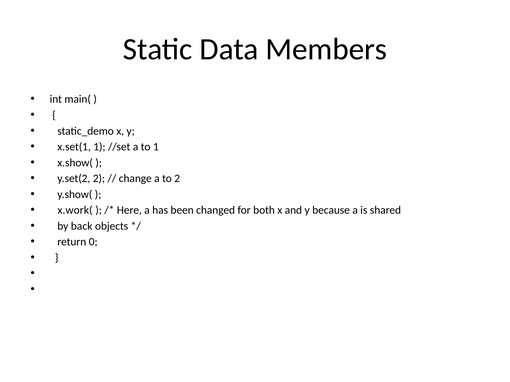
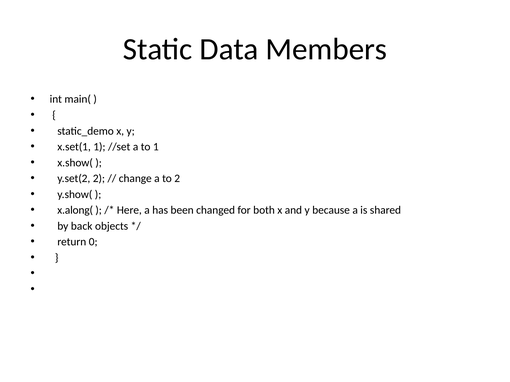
x.work(: x.work( -> x.along(
